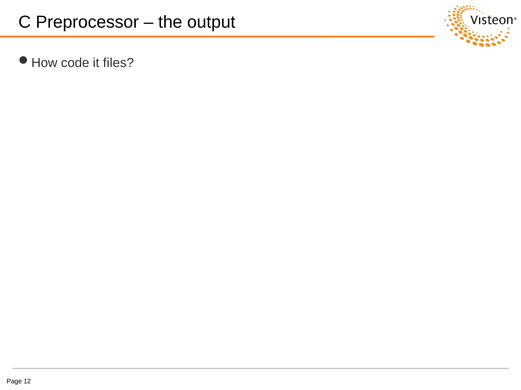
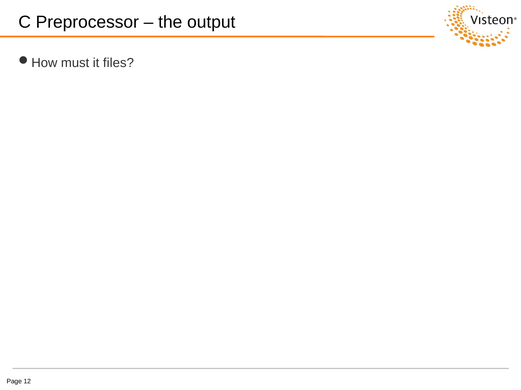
code: code -> must
